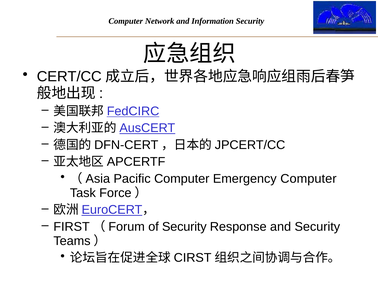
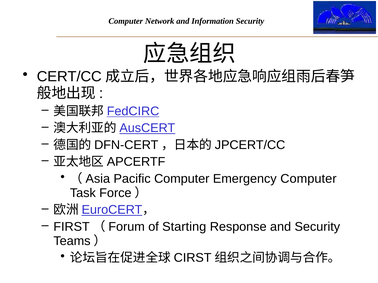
of Security: Security -> Starting
